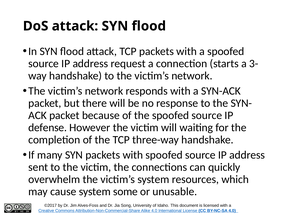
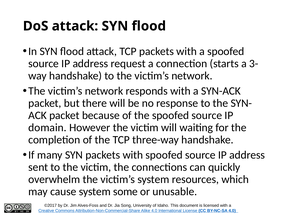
defense: defense -> domain
